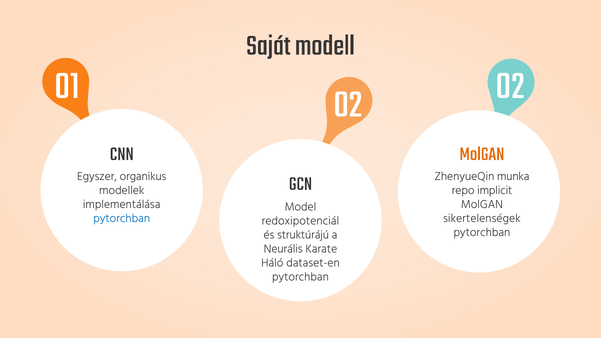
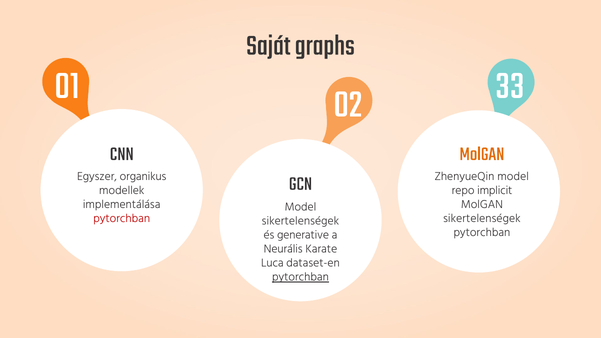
modell: modell -> graphs
01 02: 02 -> 33
ZhenyueQin munka: munka -> model
pytorchban at (122, 218) colour: blue -> red
redoxipotenciál at (300, 221): redoxipotenciál -> sikertelenségek
struktúrájú: struktúrájú -> generative
Háló: Háló -> Luca
pytorchban at (300, 277) underline: none -> present
